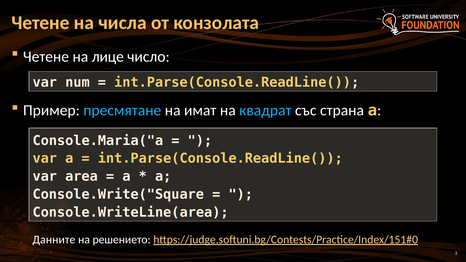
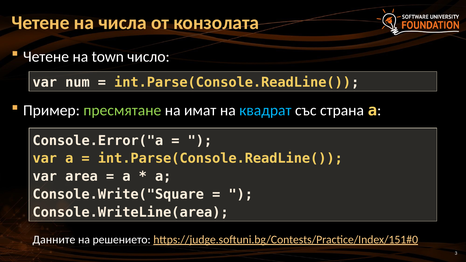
лице: лице -> town
пресмятане colour: light blue -> light green
Console.Maria("a: Console.Maria("a -> Console.Error("a
